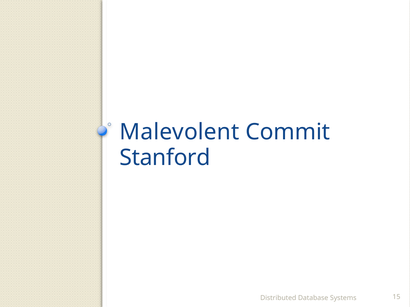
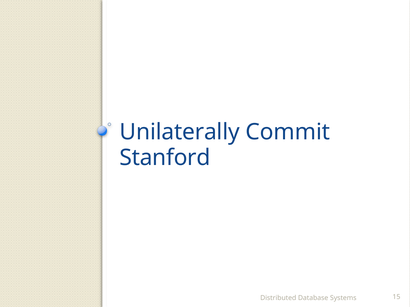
Malevolent: Malevolent -> Unilaterally
